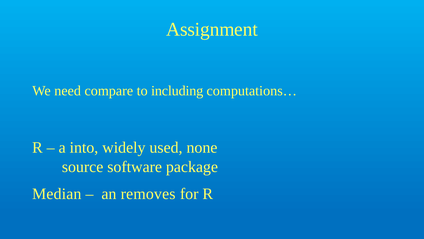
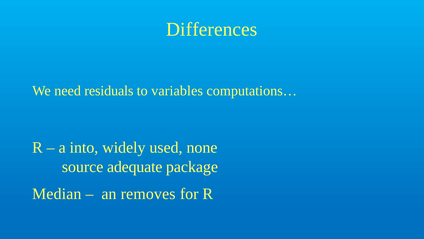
Assignment: Assignment -> Differences
compare: compare -> residuals
including: including -> variables
software: software -> adequate
